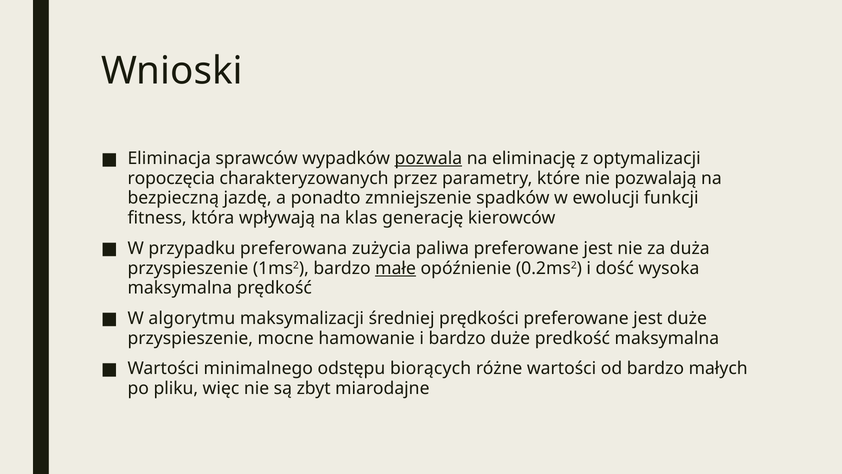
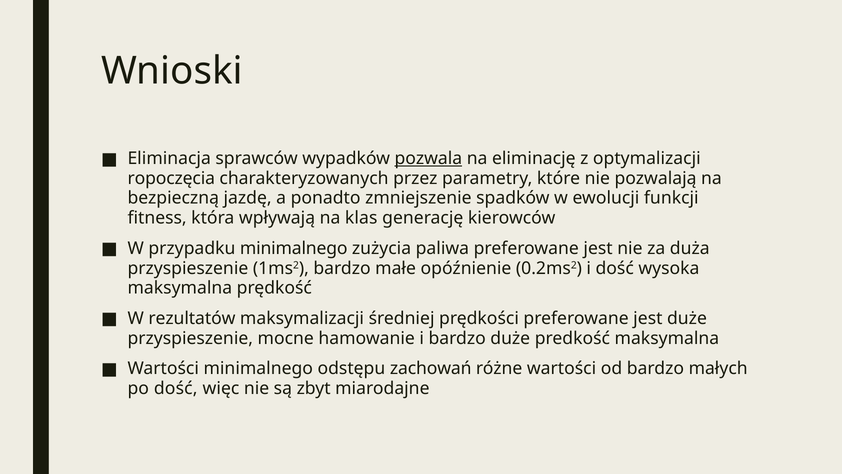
przypadku preferowana: preferowana -> minimalnego
małe underline: present -> none
algorytmu: algorytmu -> rezultatów
biorących: biorących -> zachowań
po pliku: pliku -> dość
